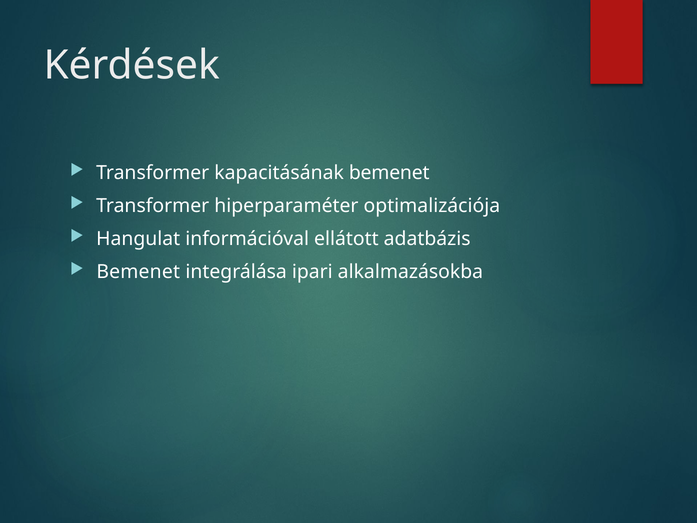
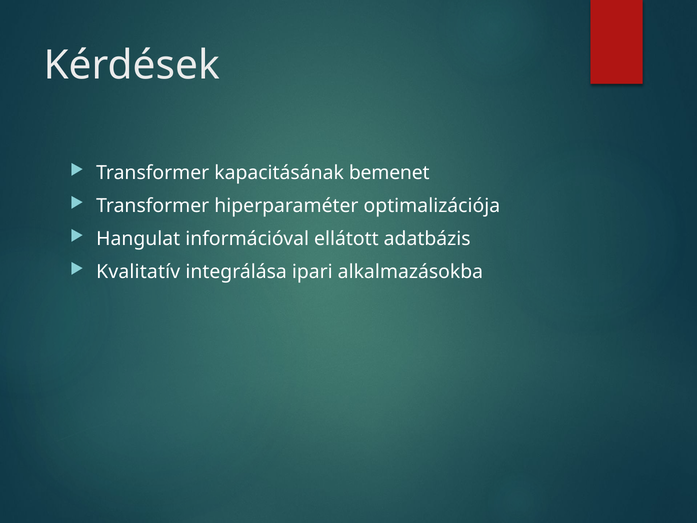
Bemenet at (138, 272): Bemenet -> Kvalitatív
